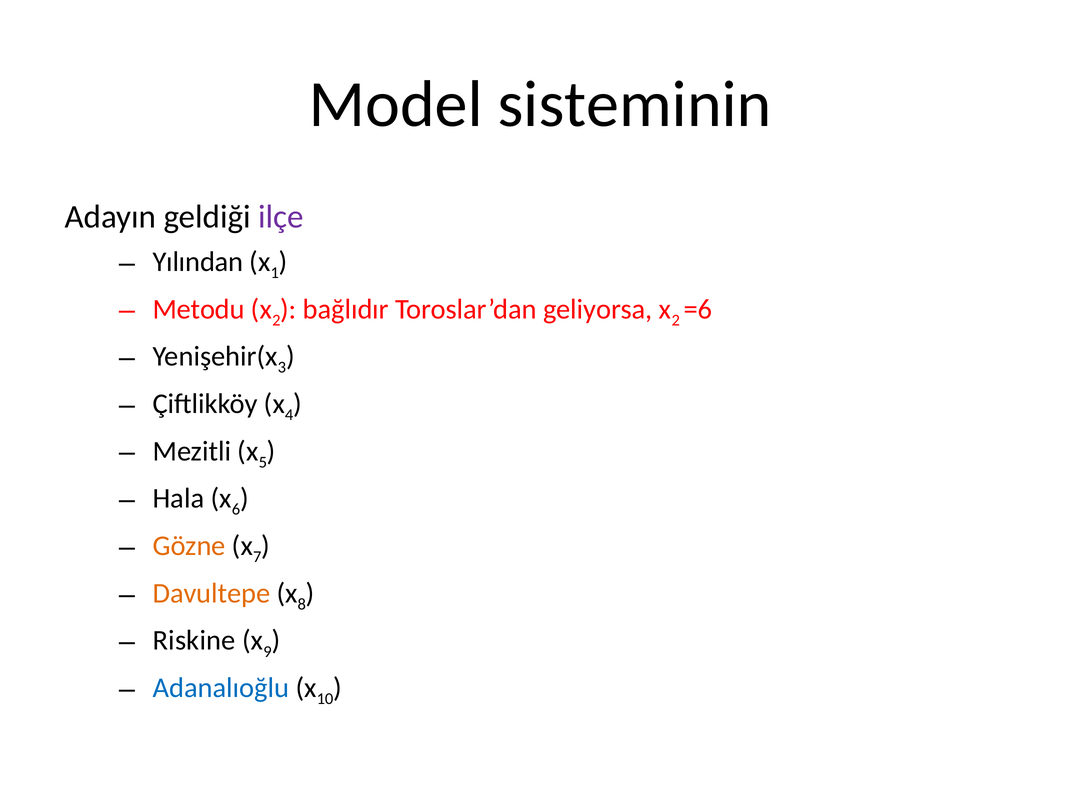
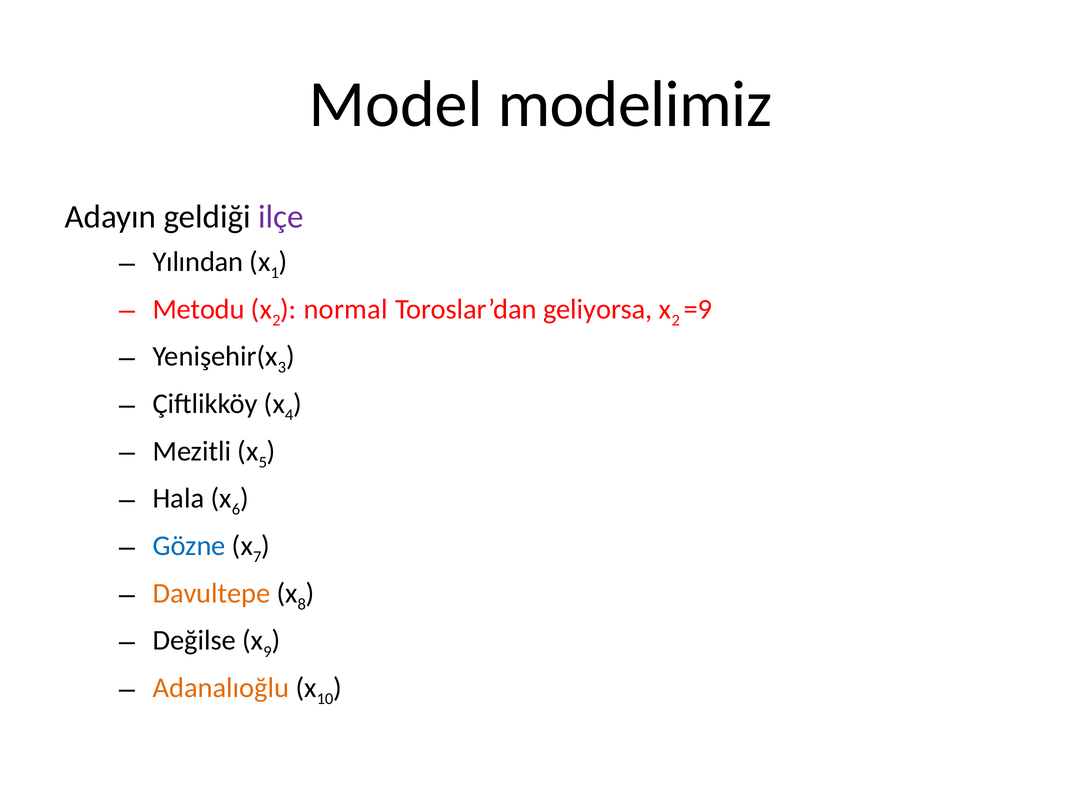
sisteminin: sisteminin -> modelimiz
bağlıdır: bağlıdır -> normal
=6: =6 -> =9
Gözne colour: orange -> blue
Riskine: Riskine -> Değilse
Adanalıoğlu colour: blue -> orange
